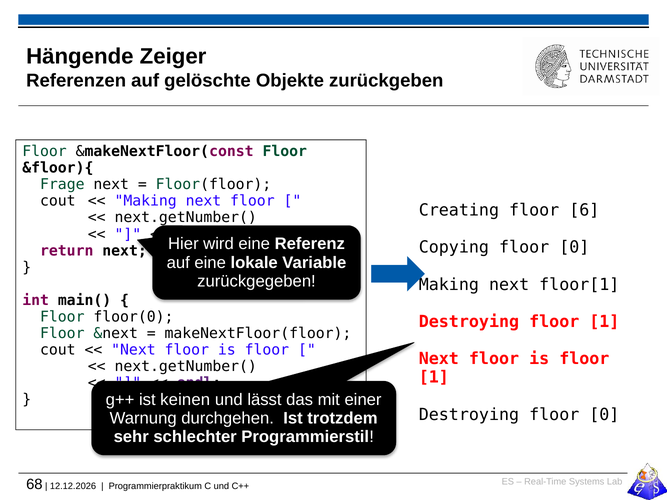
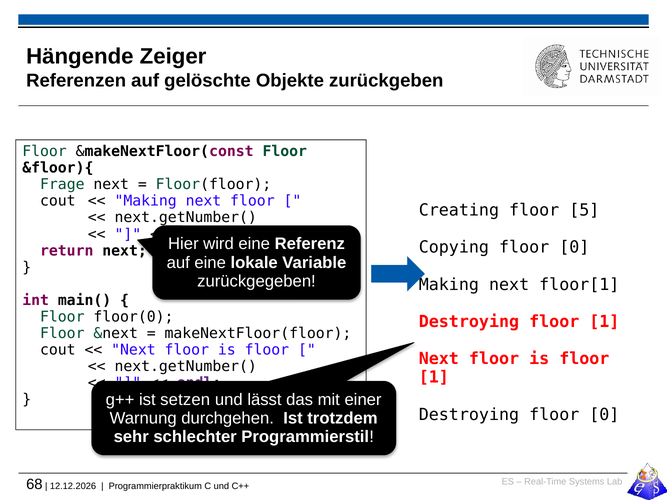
6: 6 -> 5
keinen: keinen -> setzen
